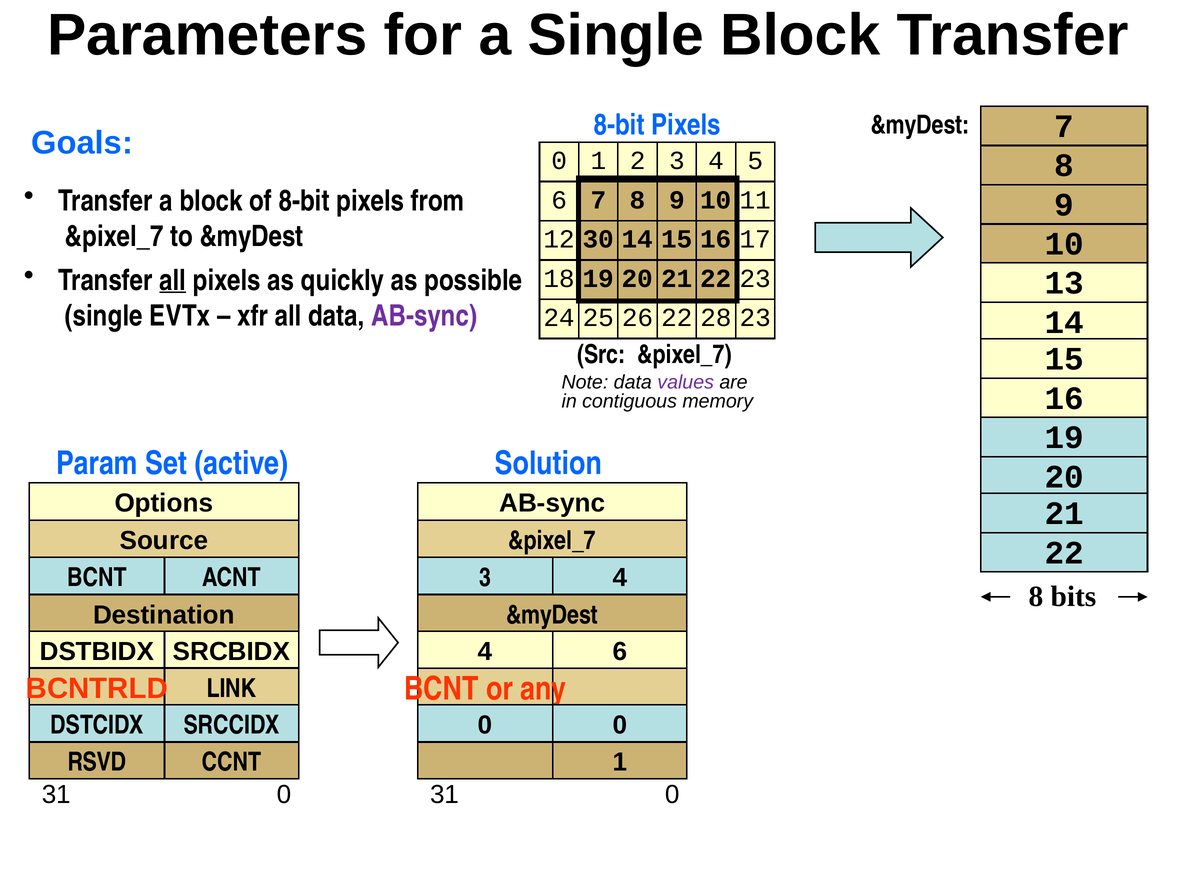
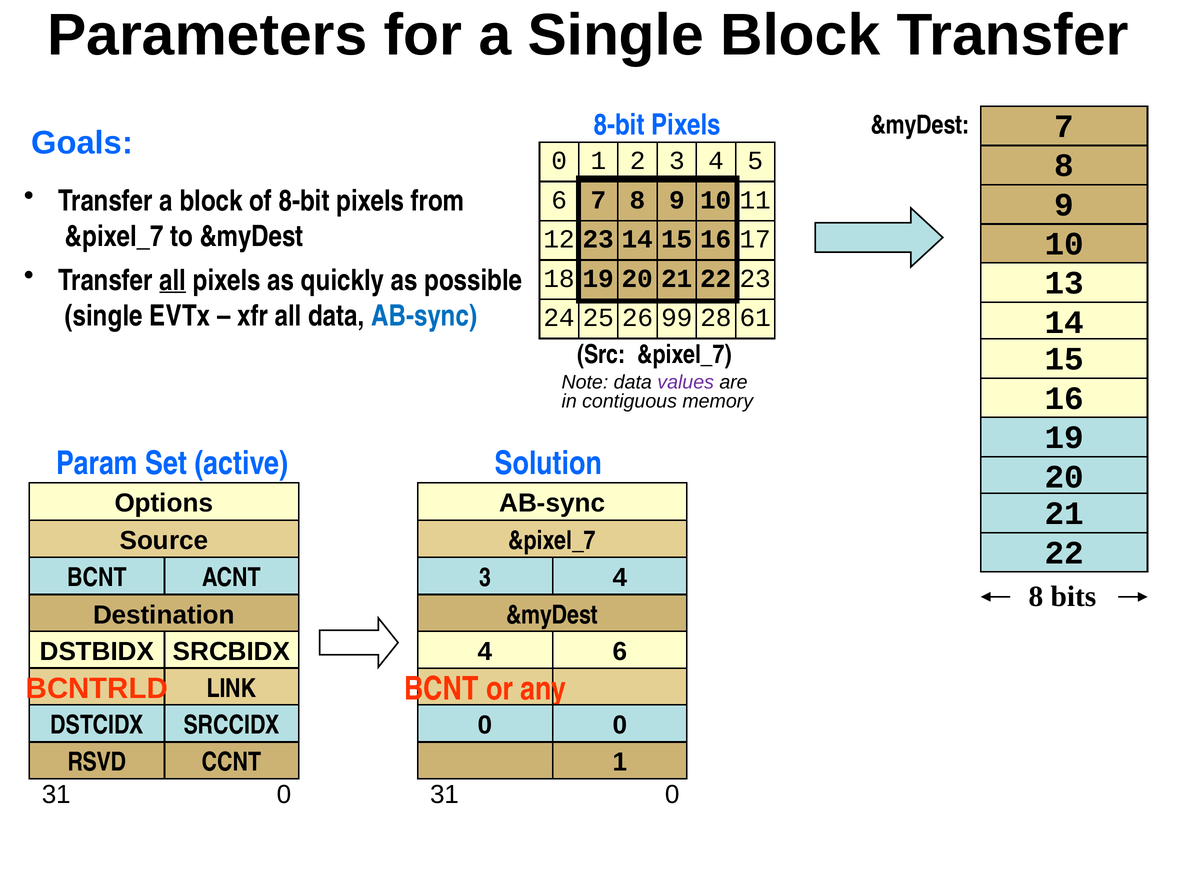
12 30: 30 -> 23
AB-sync at (424, 316) colour: purple -> blue
26 22: 22 -> 99
28 23: 23 -> 61
